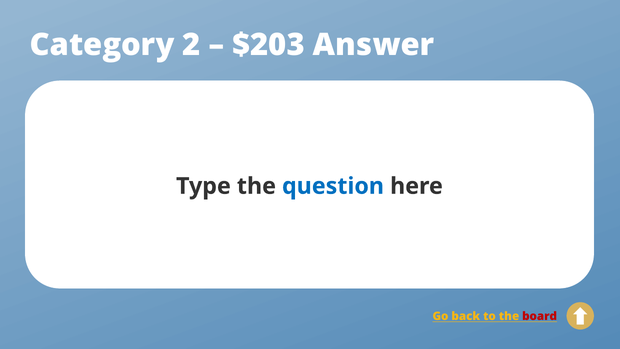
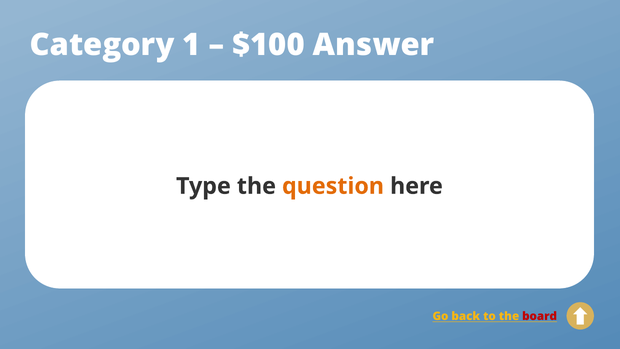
2: 2 -> 1
$203: $203 -> $100
question colour: blue -> orange
